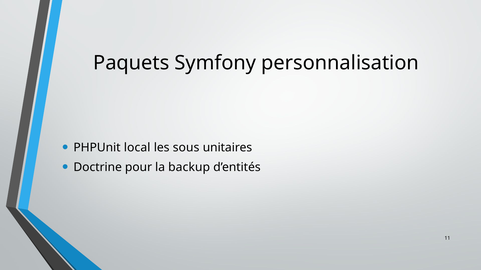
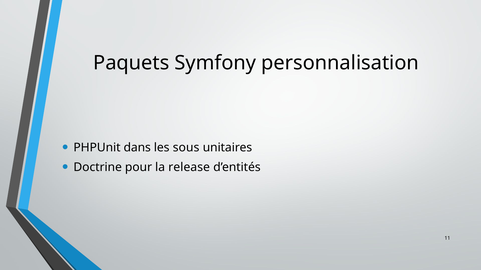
local: local -> dans
backup: backup -> release
